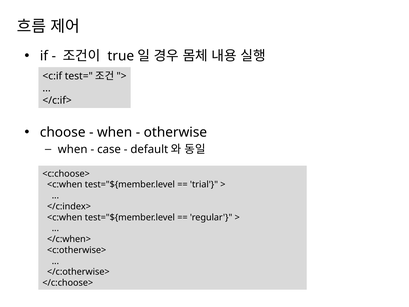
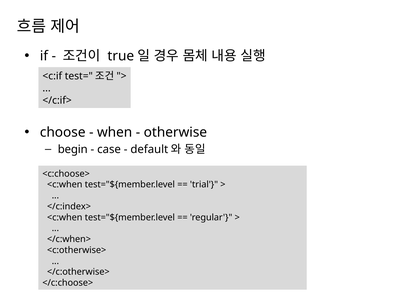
when at (73, 149): when -> begin
